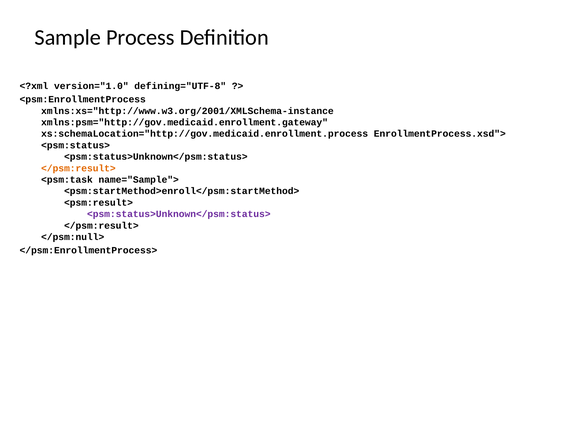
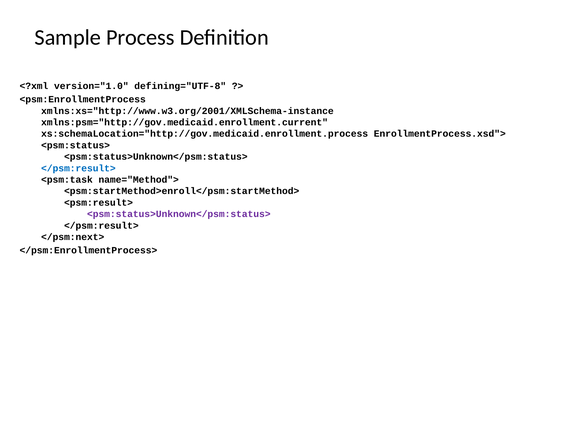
xmlns:psm="http://gov.medicaid.enrollment.gateway: xmlns:psm="http://gov.medicaid.enrollment.gateway -> xmlns:psm="http://gov.medicaid.enrollment.current
</psm:result> at (78, 168) colour: orange -> blue
name="Sample">: name="Sample"> -> name="Method">
</psm:null>: </psm:null> -> </psm:next>
